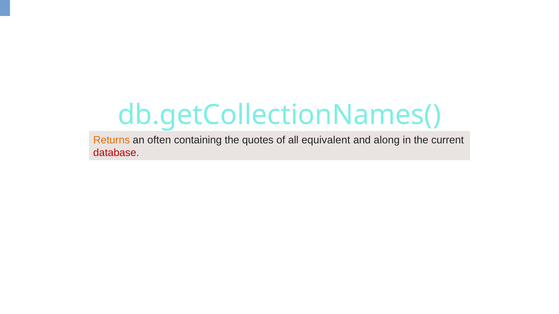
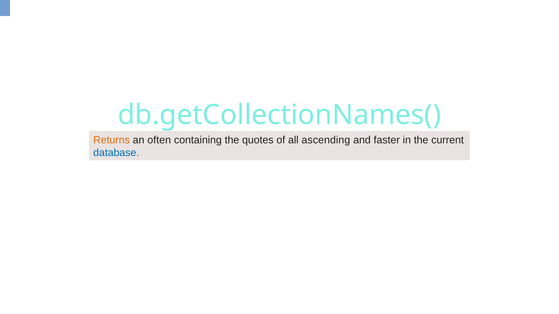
equivalent: equivalent -> ascending
along: along -> faster
database colour: red -> blue
